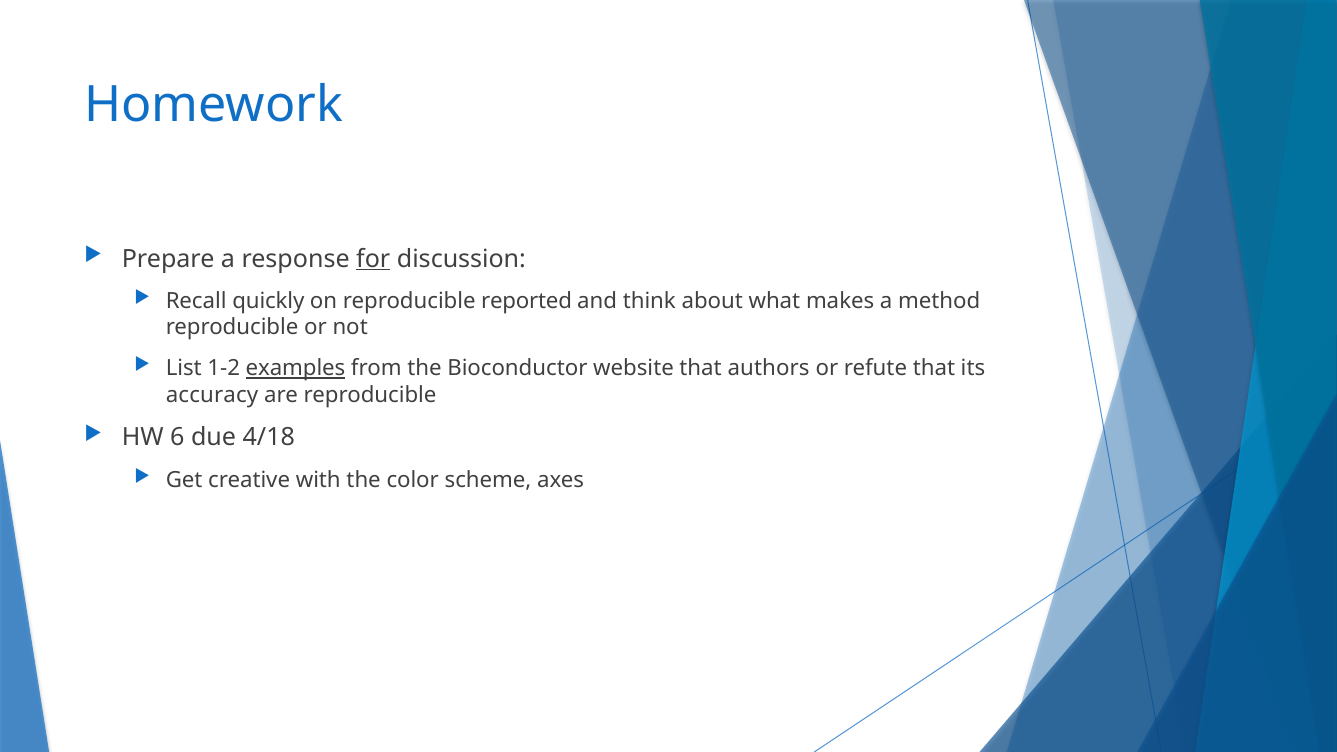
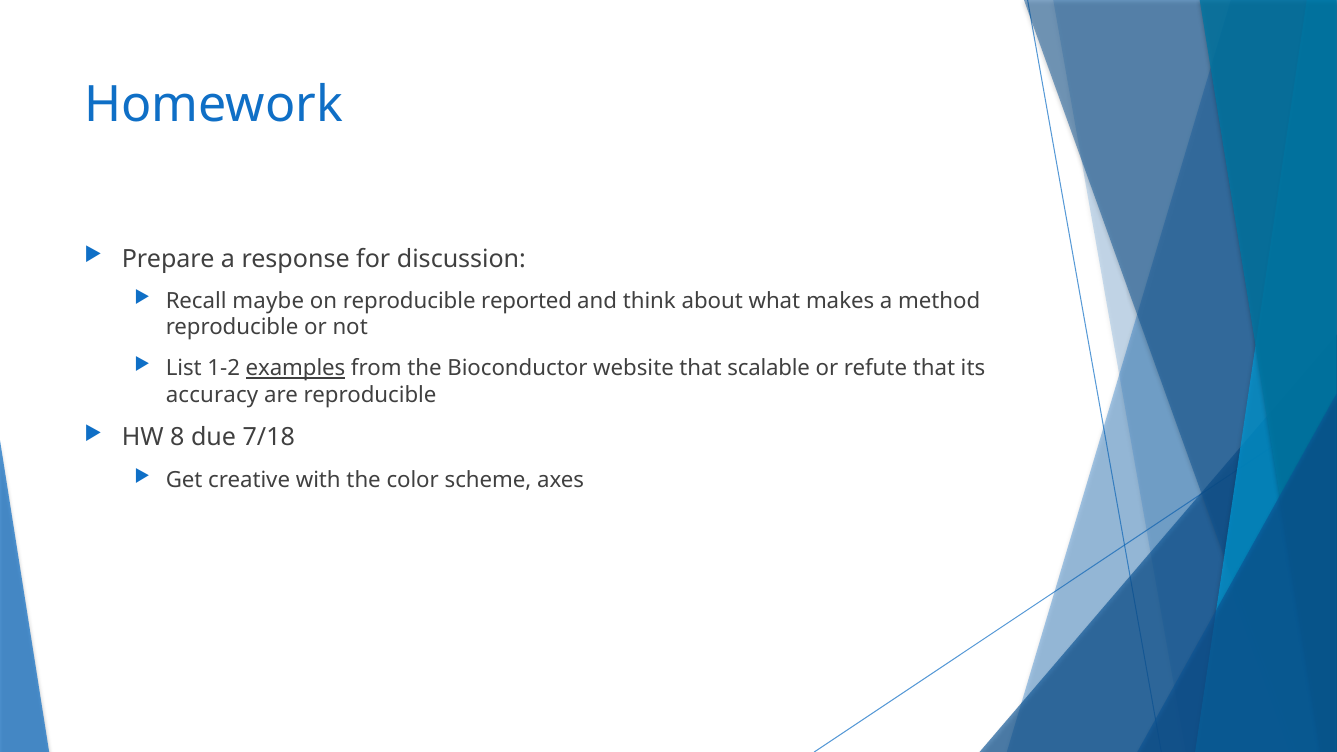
for underline: present -> none
quickly: quickly -> maybe
authors: authors -> scalable
6: 6 -> 8
4/18: 4/18 -> 7/18
